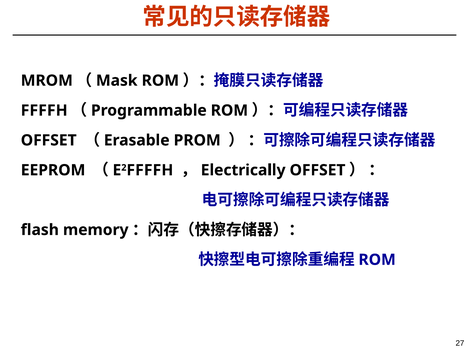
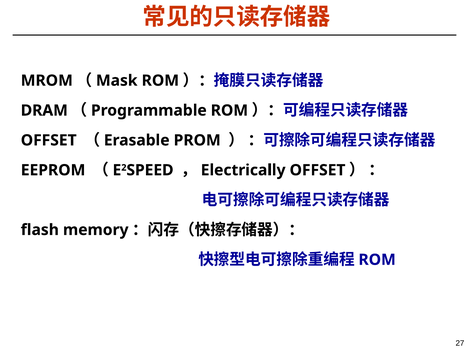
FFFFH at (44, 110): FFFFH -> DRAM
FFFFH at (150, 170): FFFFH -> SPEED
